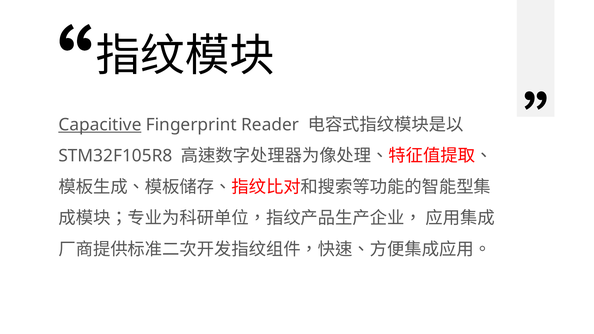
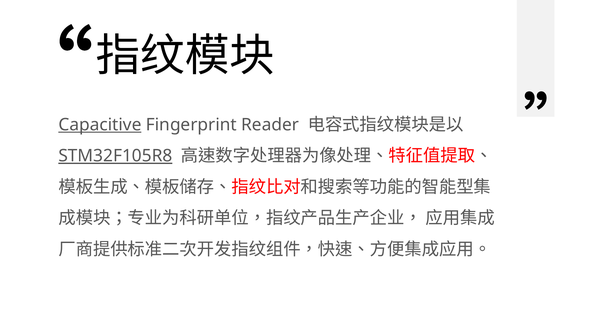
STM32F105R8 underline: none -> present
